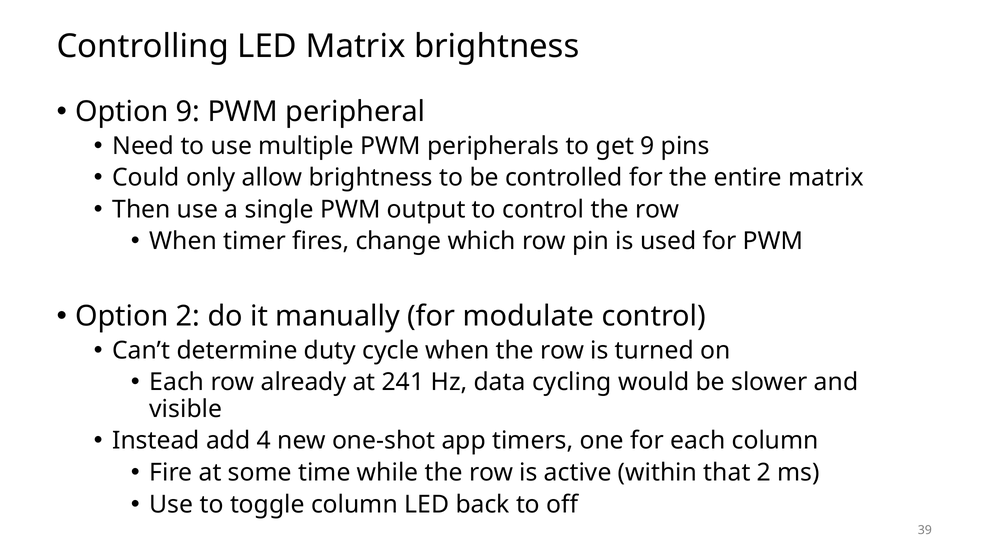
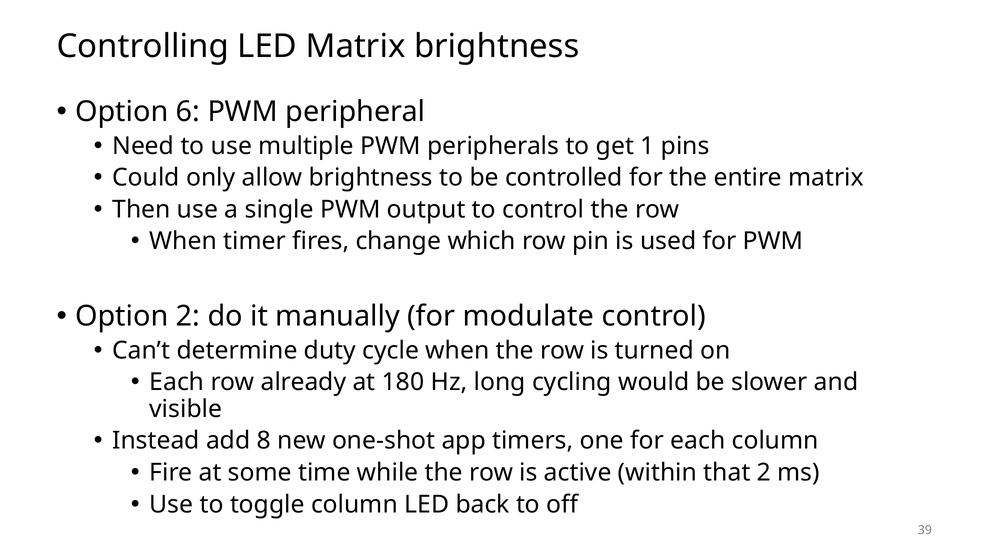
Option 9: 9 -> 6
get 9: 9 -> 1
241: 241 -> 180
data: data -> long
4: 4 -> 8
